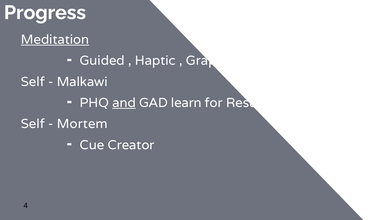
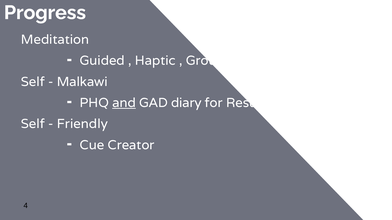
Meditation underline: present -> none
Graph: Graph -> Group
learn: learn -> diary
Mortem: Mortem -> Friendly
